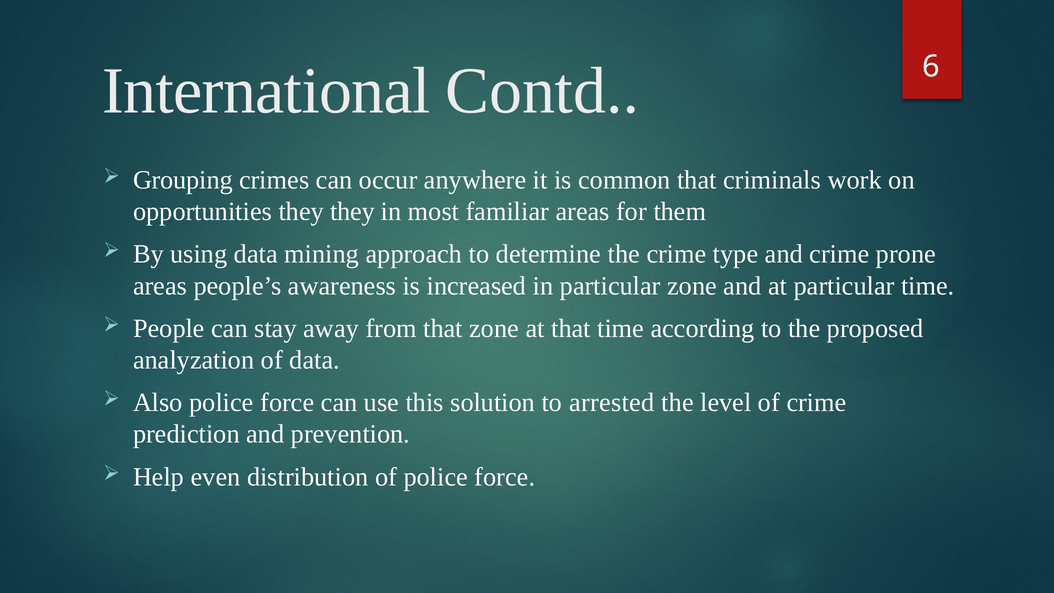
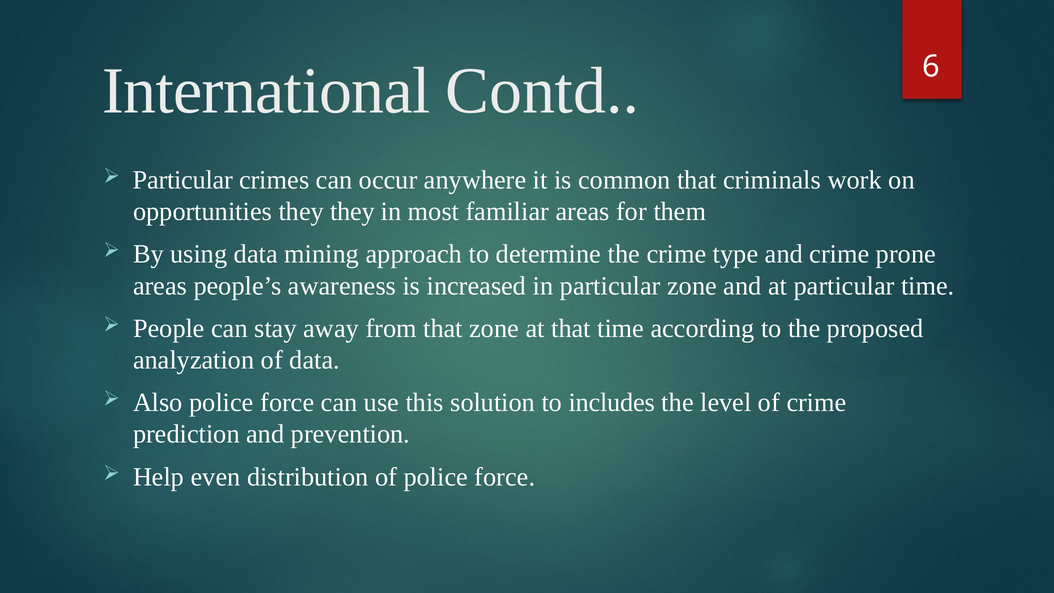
Grouping at (183, 180): Grouping -> Particular
arrested: arrested -> includes
